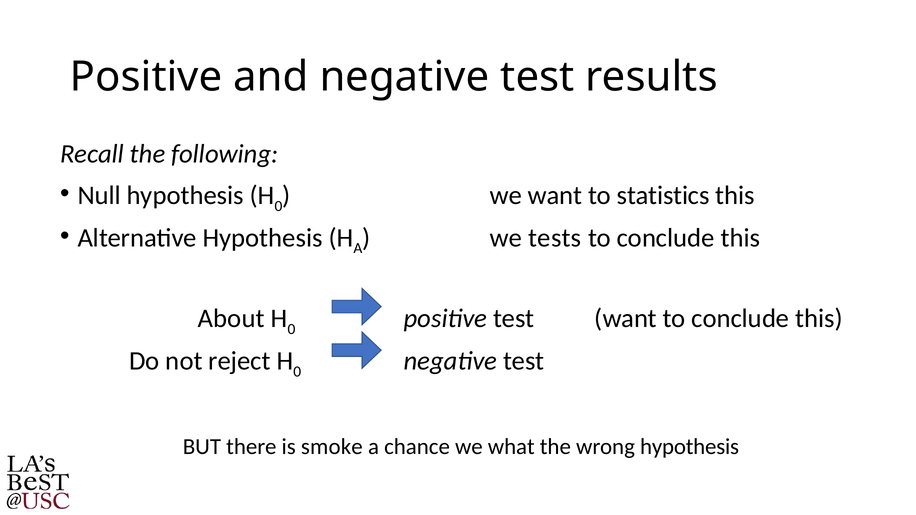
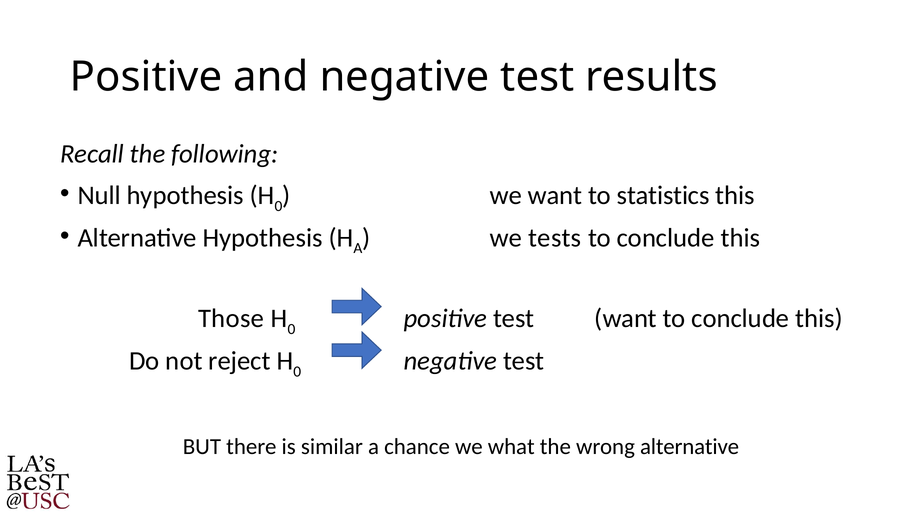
About: About -> Those
smoke: smoke -> similar
wrong hypothesis: hypothesis -> alternative
